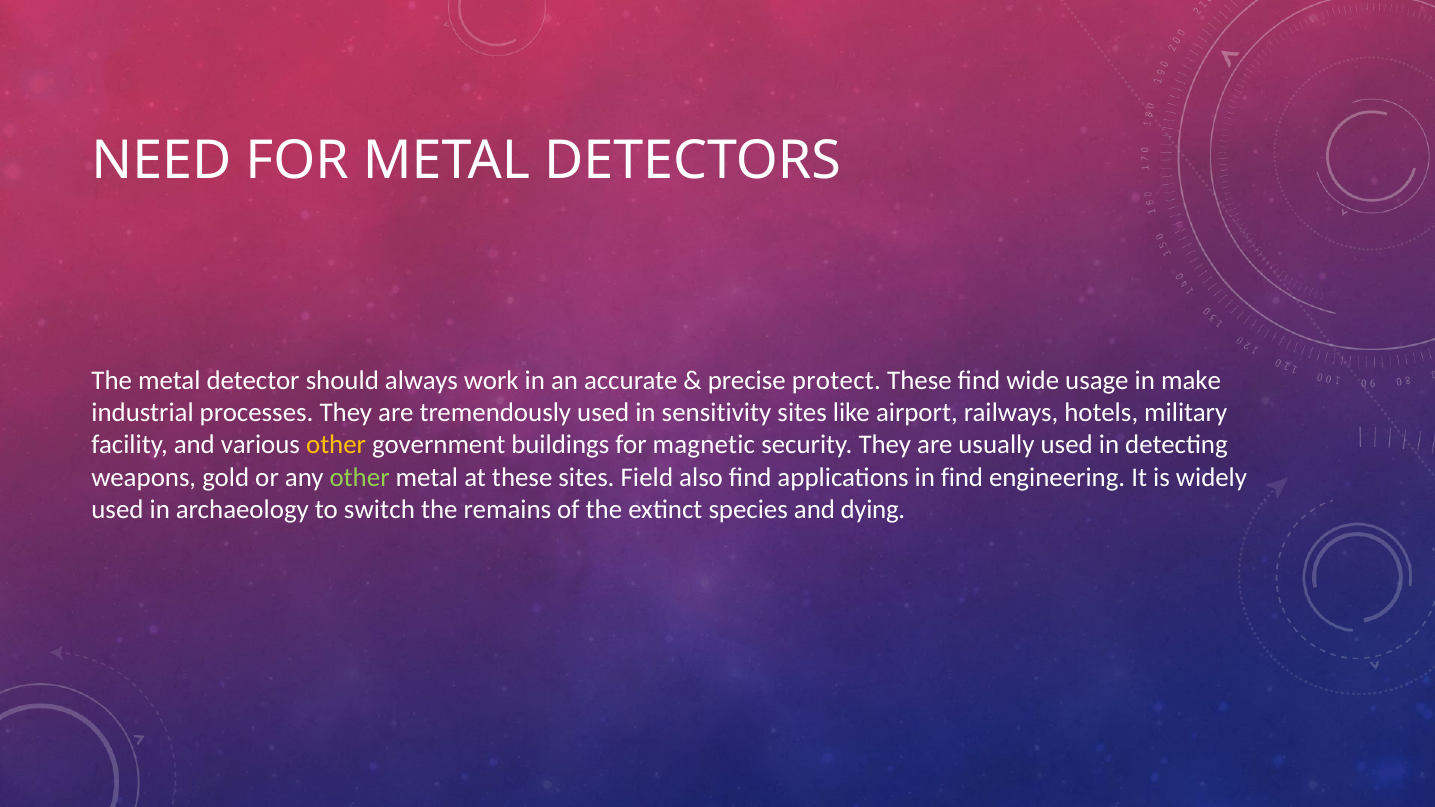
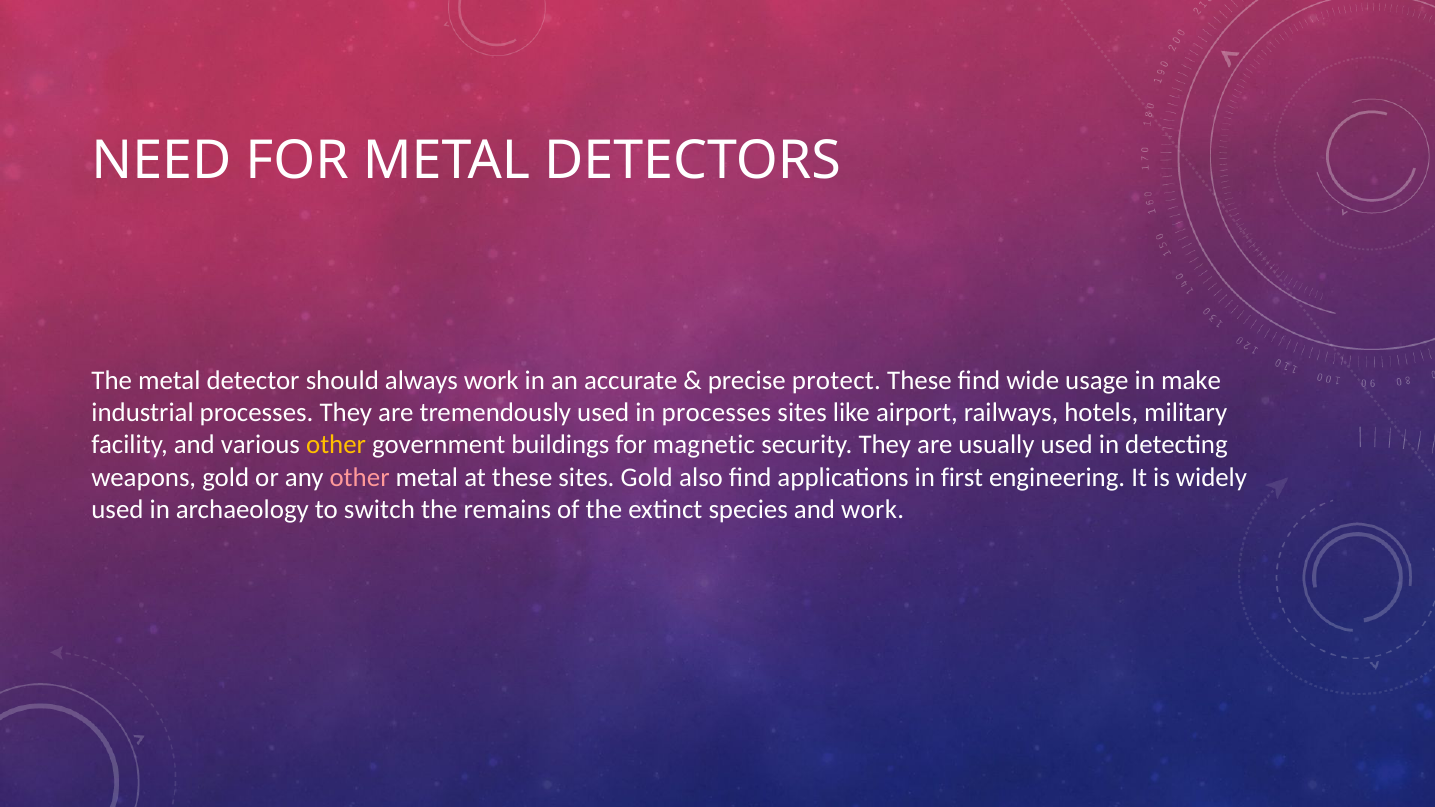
in sensitivity: sensitivity -> processes
other at (360, 477) colour: light green -> pink
sites Field: Field -> Gold
in find: find -> first
and dying: dying -> work
